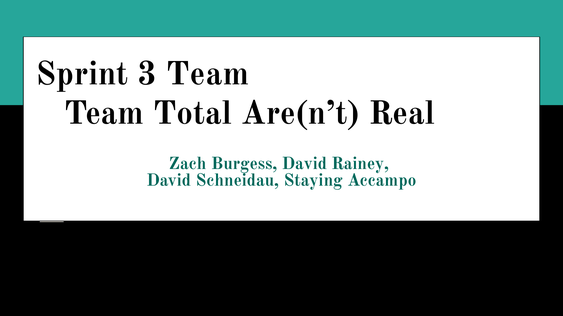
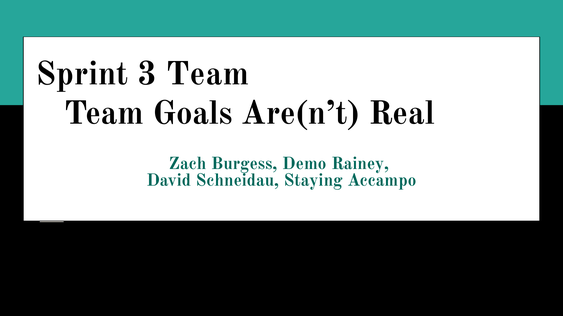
Total: Total -> Goals
Burgess David: David -> Demo
